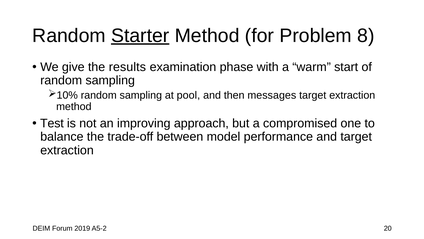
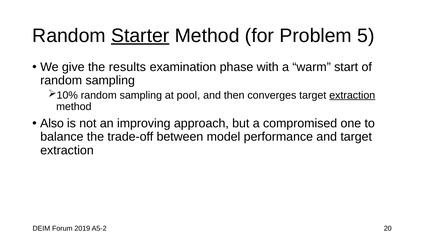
8: 8 -> 5
messages: messages -> converges
extraction at (352, 95) underline: none -> present
Test: Test -> Also
